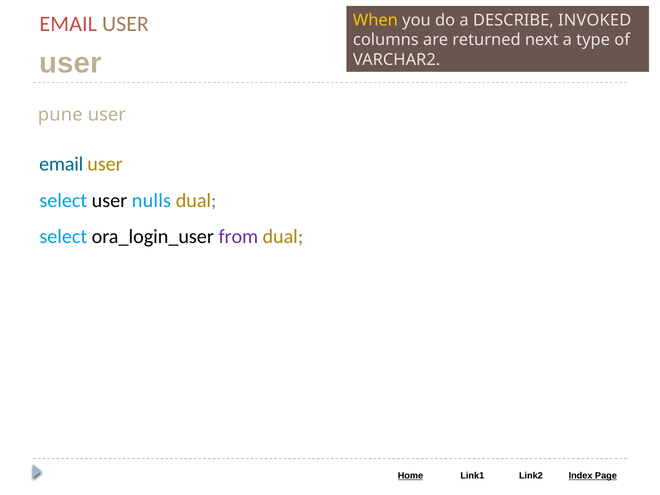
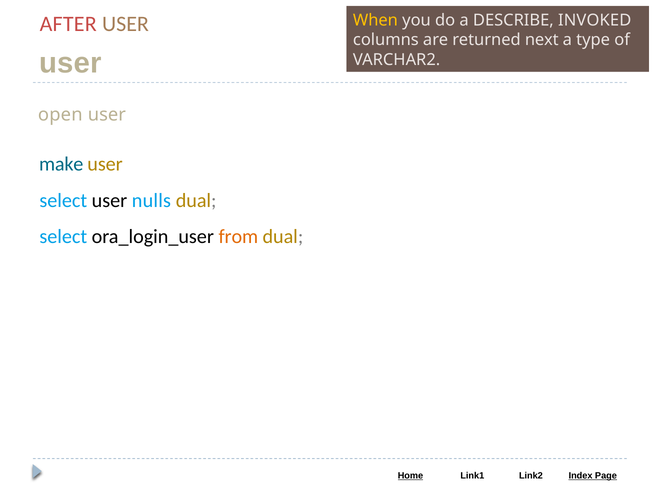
EMAIL at (68, 24): EMAIL -> AFTER
pune: pune -> open
email at (61, 164): email -> make
from colour: purple -> orange
